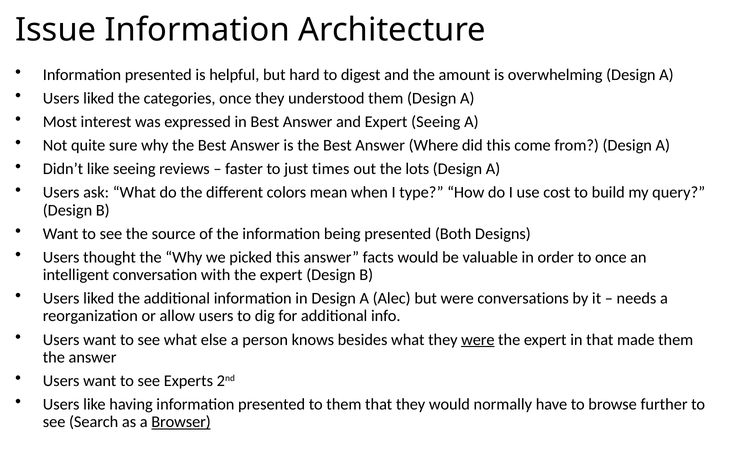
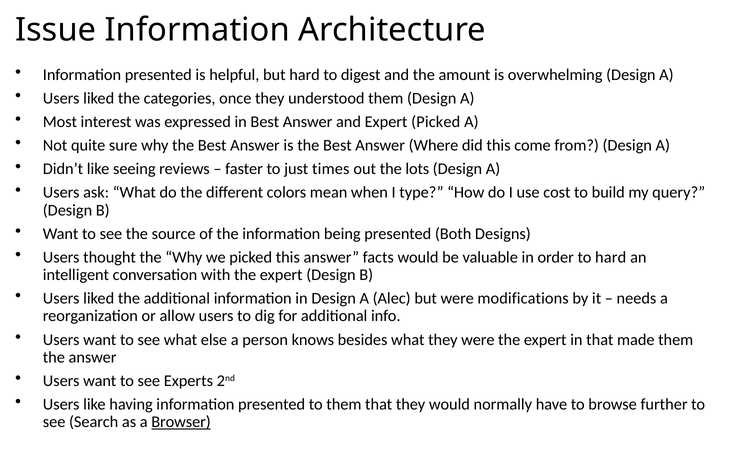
Expert Seeing: Seeing -> Picked
to once: once -> hard
conversations: conversations -> modifications
were at (478, 340) underline: present -> none
